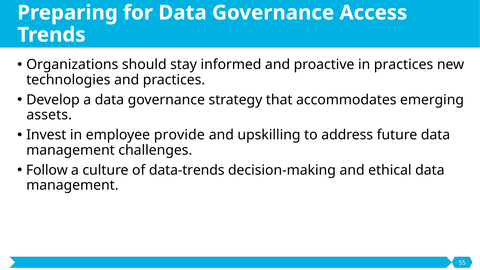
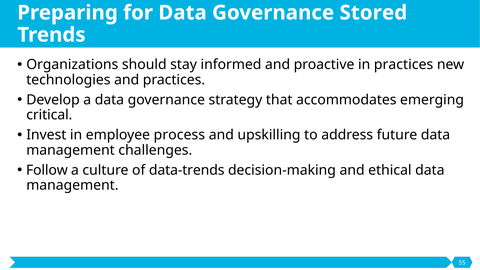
Access: Access -> Stored
assets: assets -> critical
provide: provide -> process
